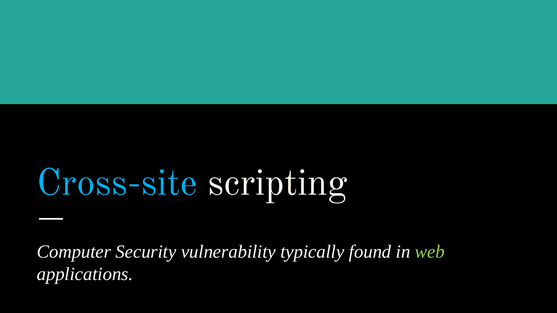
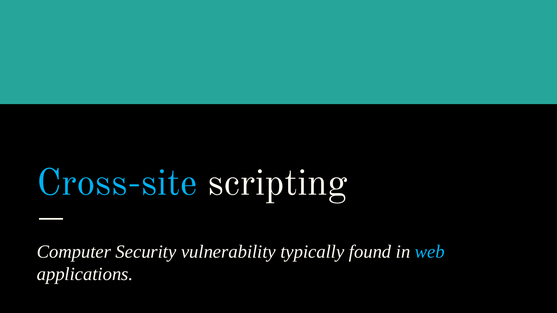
web colour: light green -> light blue
